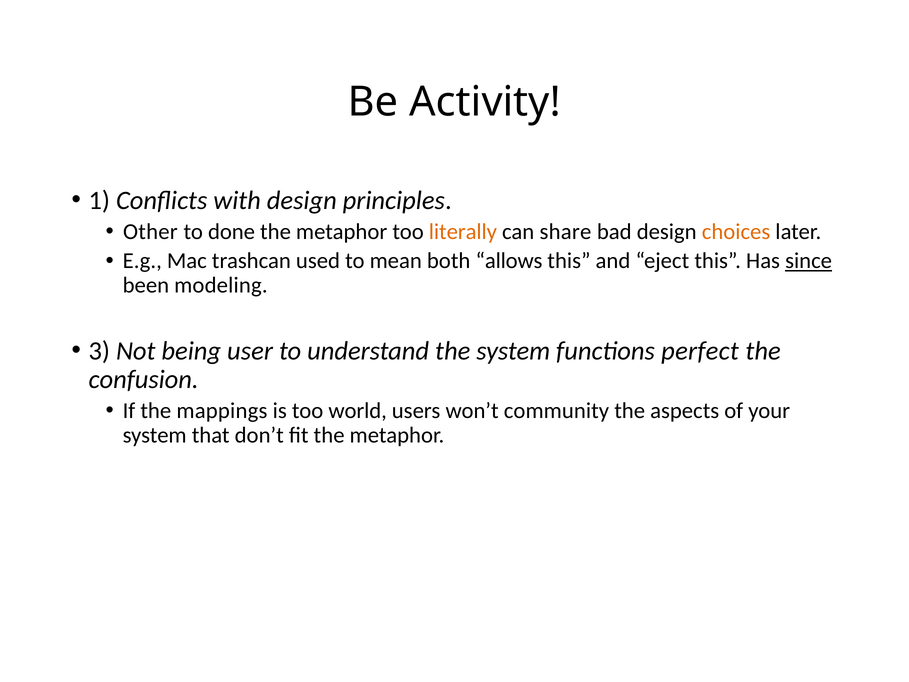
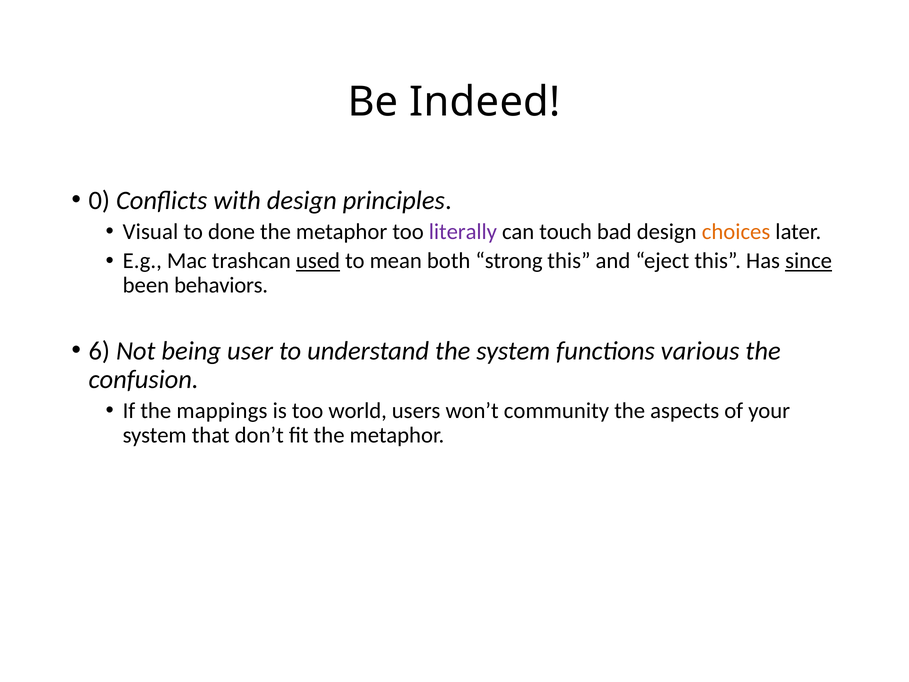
Activity: Activity -> Indeed
1: 1 -> 0
Other: Other -> Visual
literally colour: orange -> purple
share: share -> touch
used underline: none -> present
allows: allows -> strong
modeling: modeling -> behaviors
3: 3 -> 6
perfect: perfect -> various
